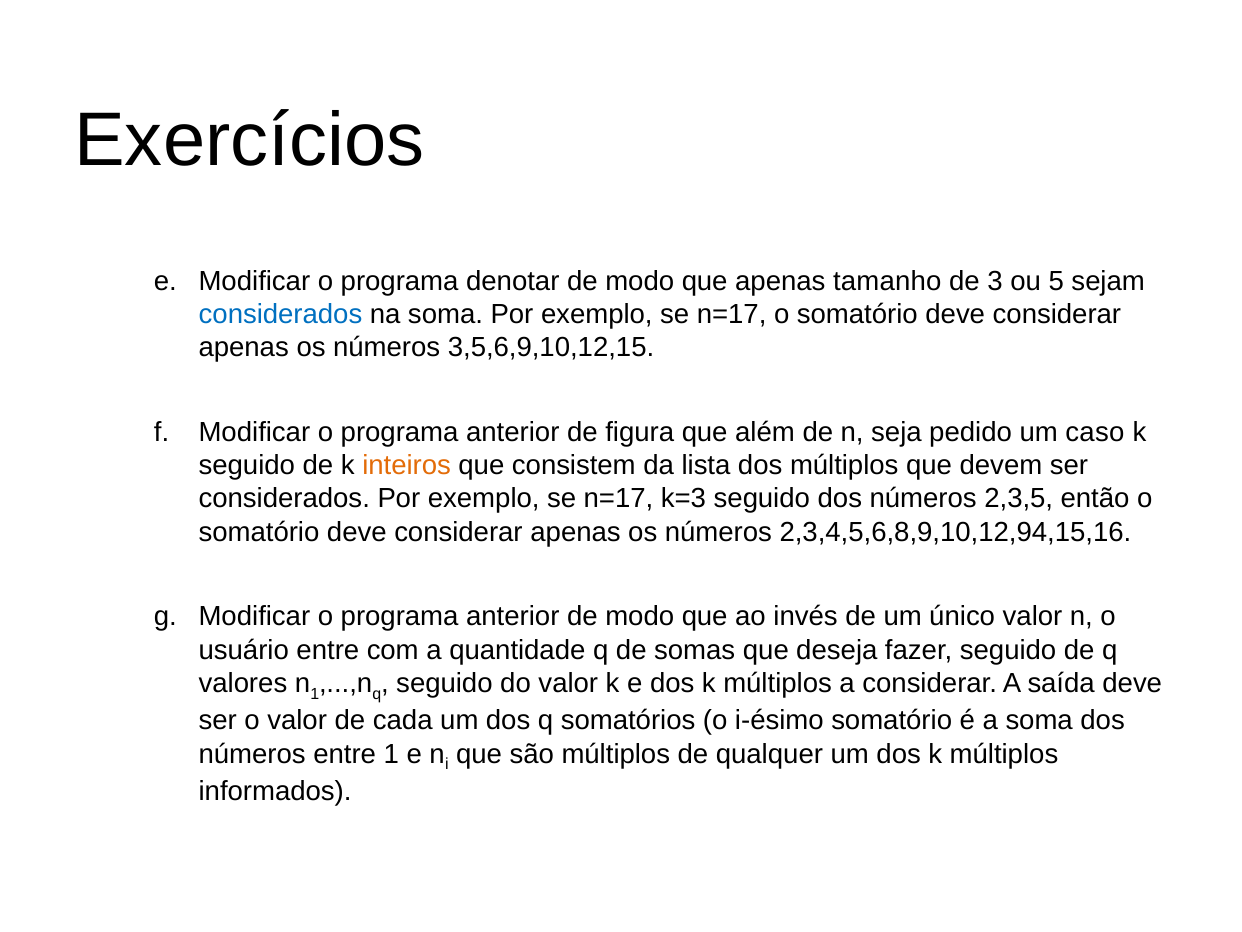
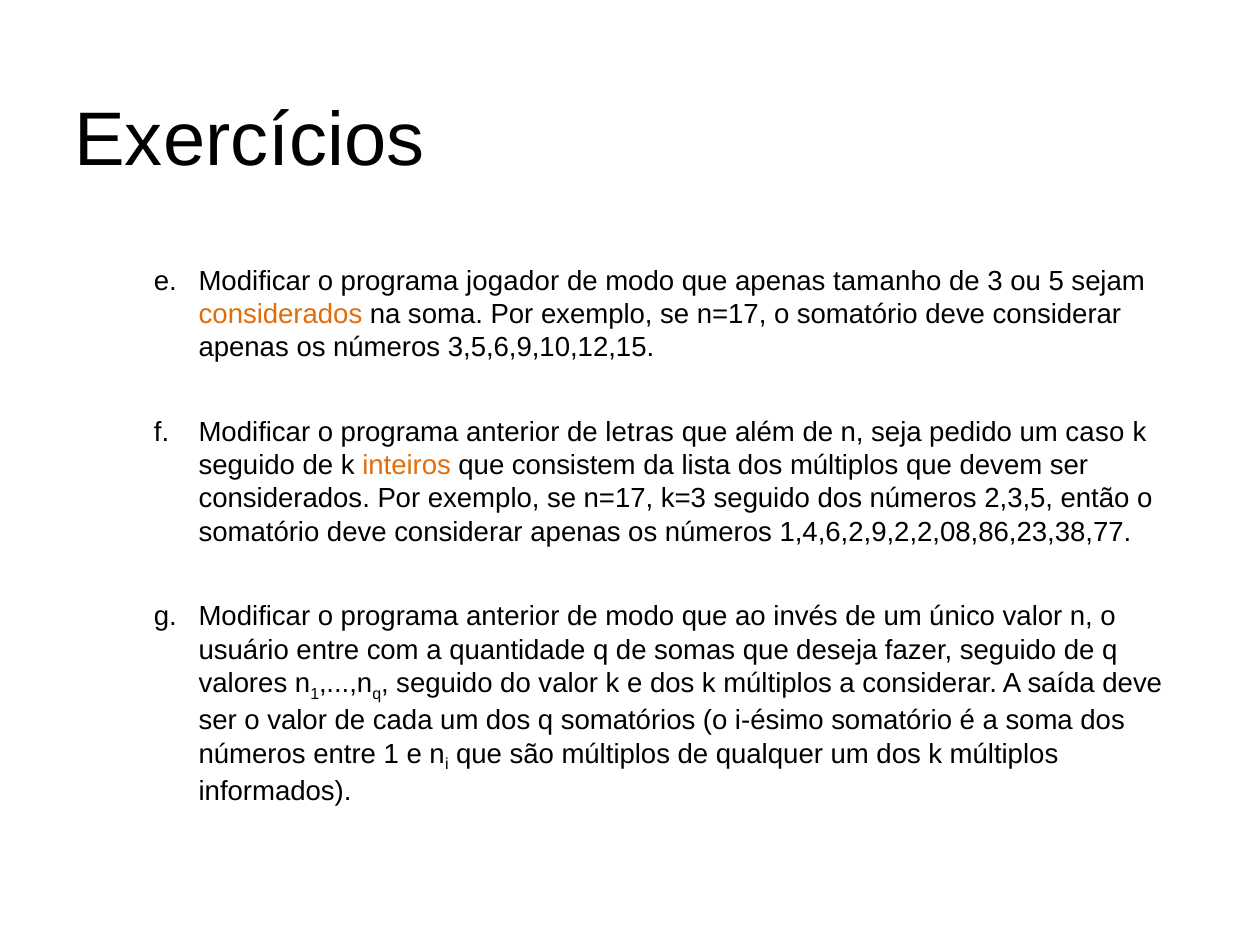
denotar: denotar -> jogador
considerados at (281, 314) colour: blue -> orange
figura: figura -> letras
2,3,4,5,6,8,9,10,12,94,15,16: 2,3,4,5,6,8,9,10,12,94,15,16 -> 1,4,6,2,9,2,2,08,86,23,38,77
